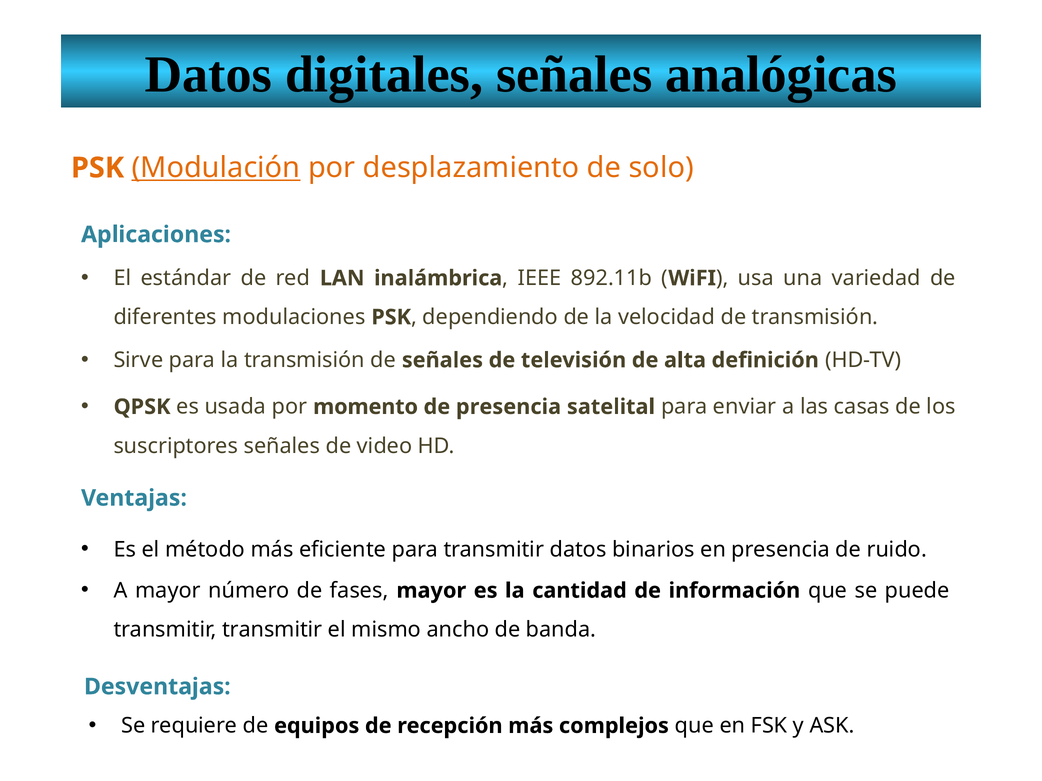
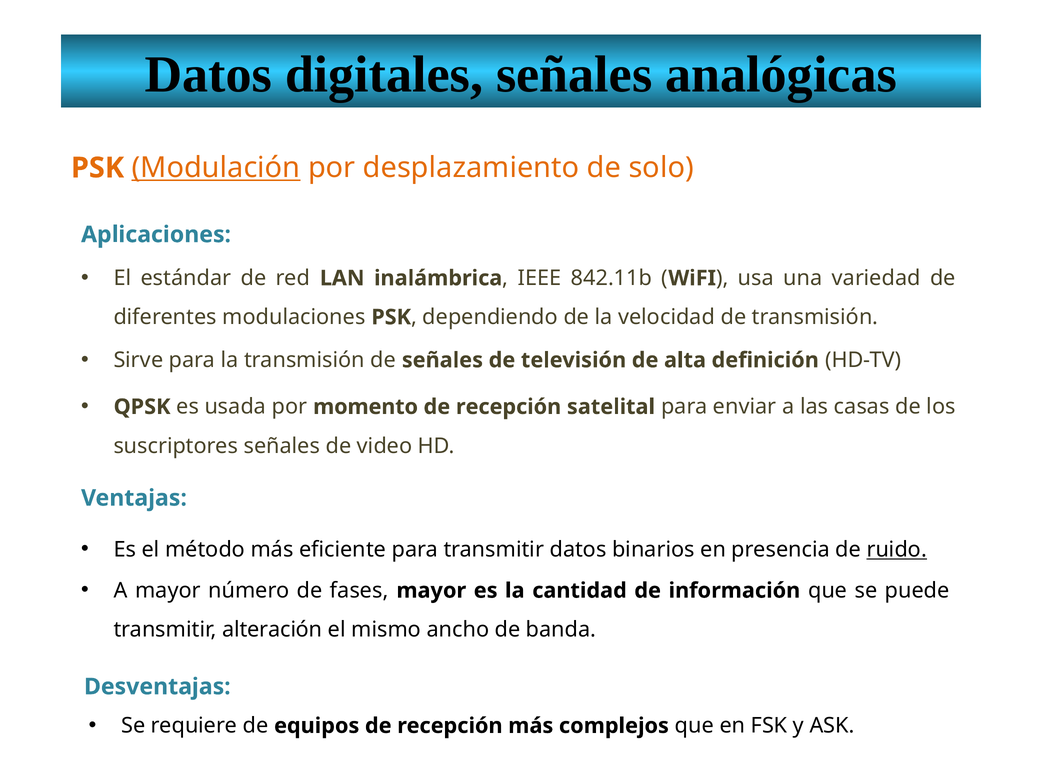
892.11b: 892.11b -> 842.11b
presencia at (509, 407): presencia -> recepción
ruido underline: none -> present
transmitir transmitir: transmitir -> alteración
